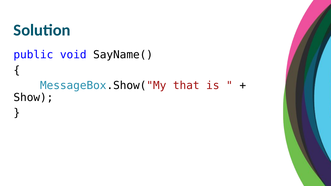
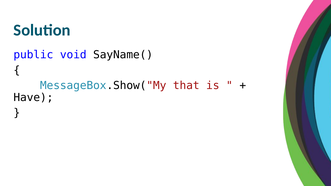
Show: Show -> Have
